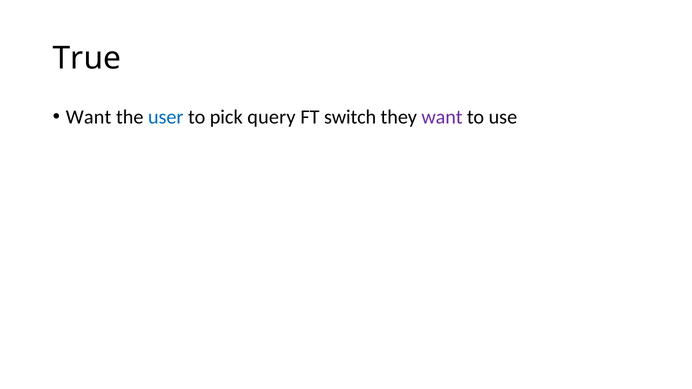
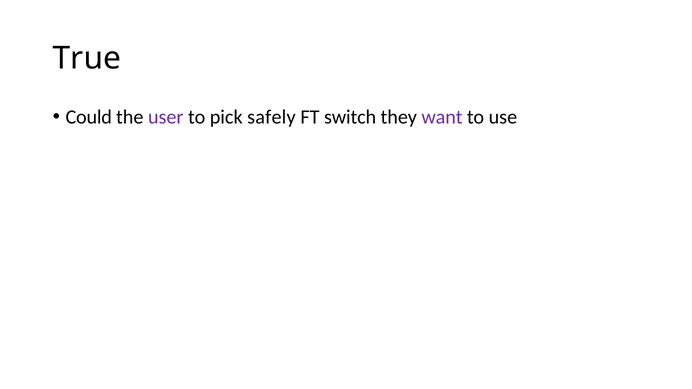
Want at (89, 117): Want -> Could
user colour: blue -> purple
query: query -> safely
